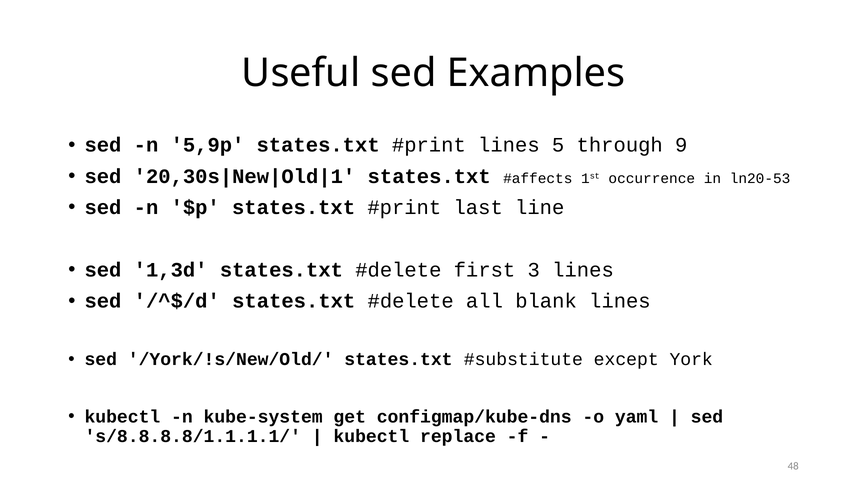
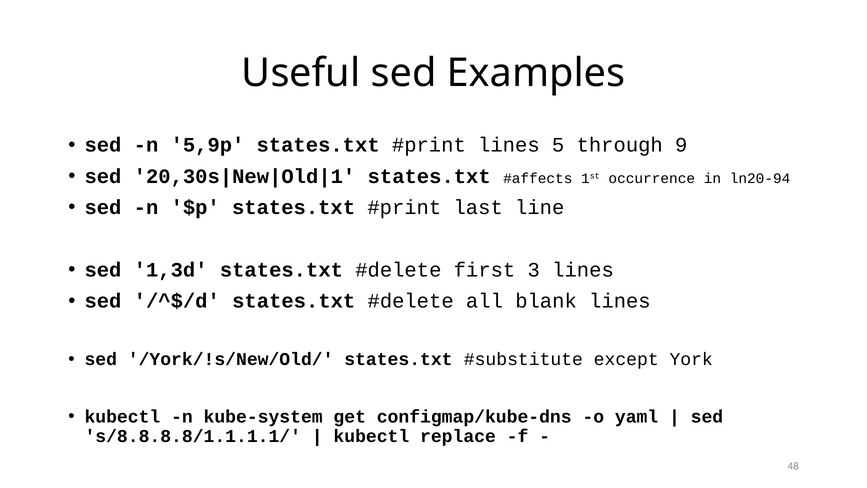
ln20-53: ln20-53 -> ln20-94
